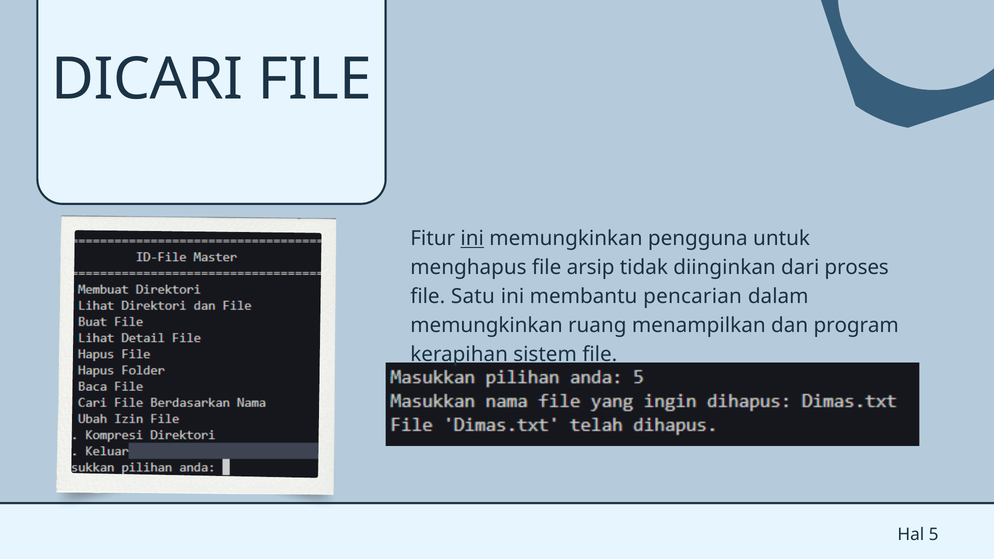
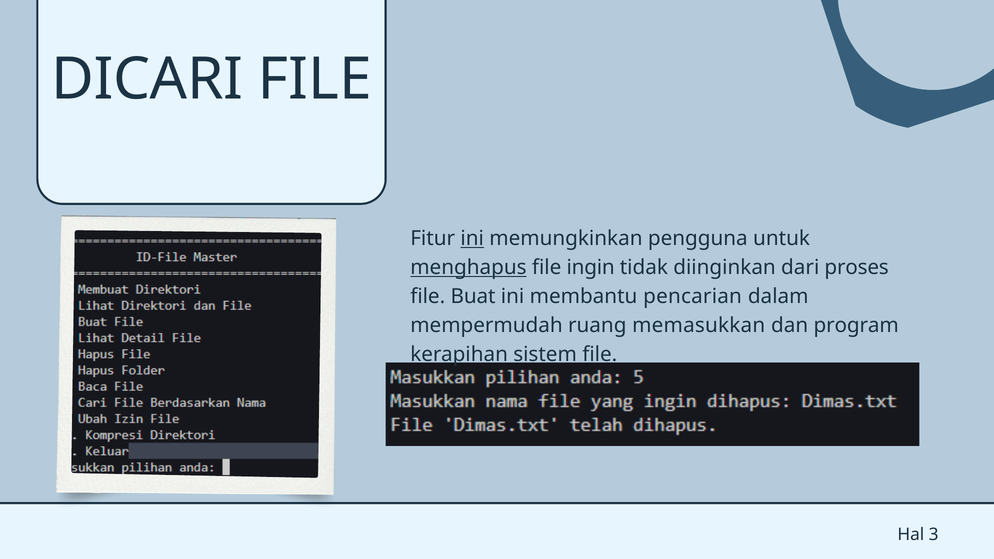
menghapus underline: none -> present
arsip: arsip -> ingin
Satu: Satu -> Buat
memungkinkan at (487, 326): memungkinkan -> mempermudah
menampilkan: menampilkan -> memasukkan
5: 5 -> 3
